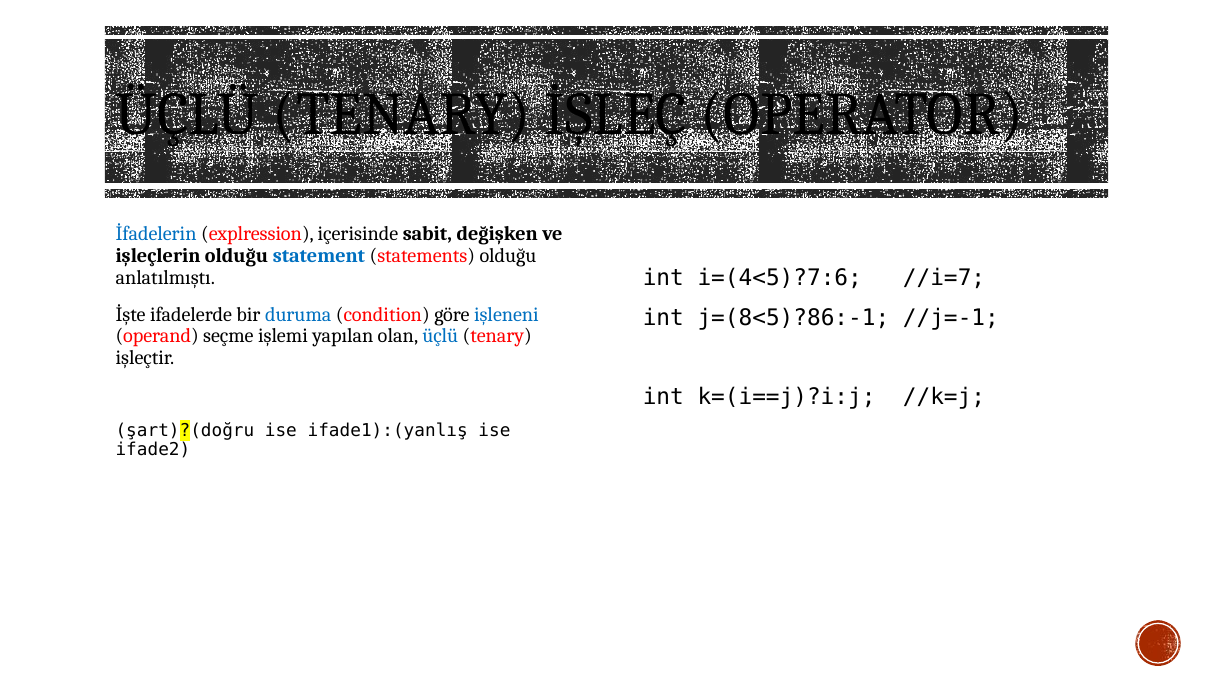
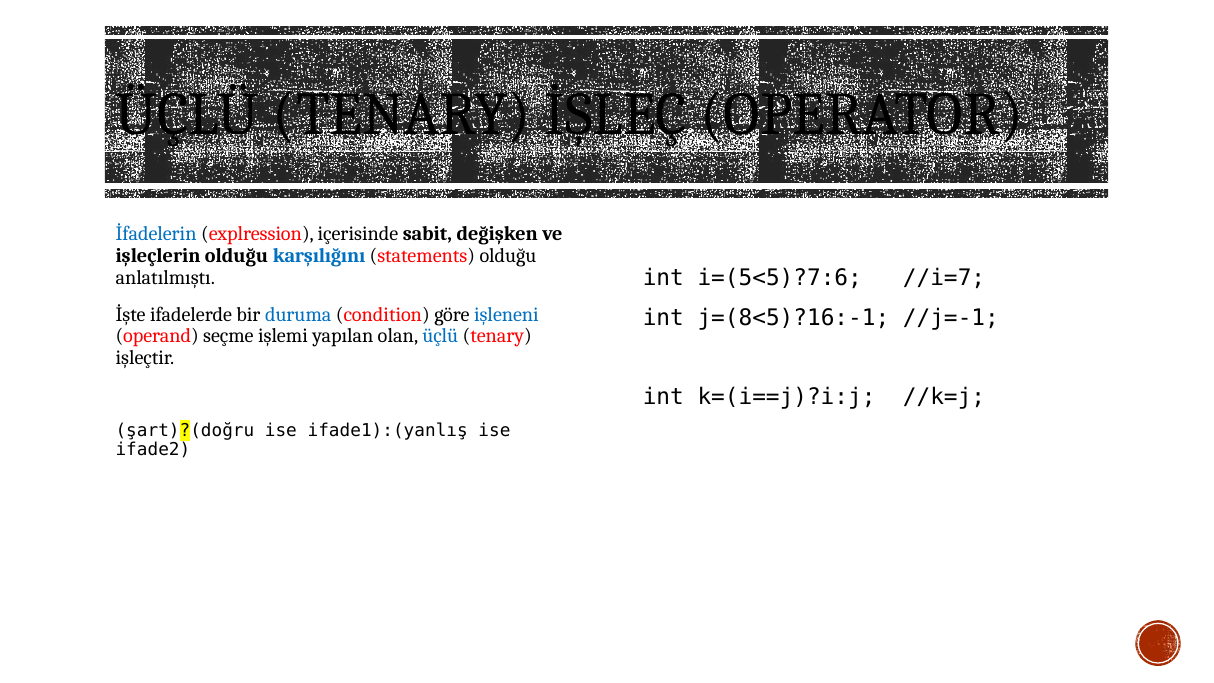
statement: statement -> karşılığını
i=(4<5)?7:6: i=(4<5)?7:6 -> i=(5<5)?7:6
j=(8<5)?86:-1: j=(8<5)?86:-1 -> j=(8<5)?16:-1
